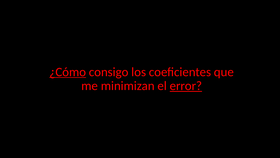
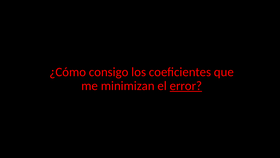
¿Cómo underline: present -> none
